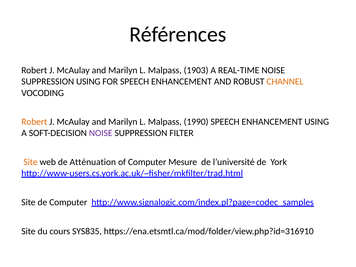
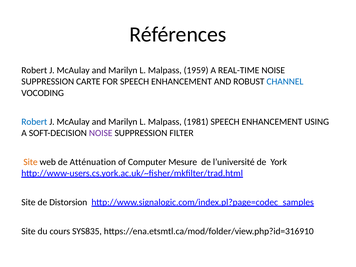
1903: 1903 -> 1959
SUPPRESSION USING: USING -> CARTE
CHANNEL colour: orange -> blue
Robert at (34, 122) colour: orange -> blue
1990: 1990 -> 1981
de Computer: Computer -> Distorsion
